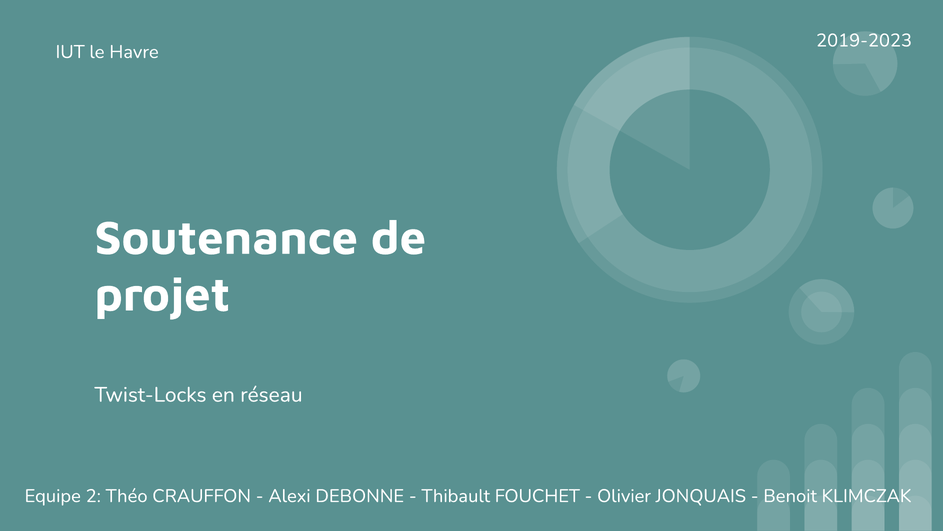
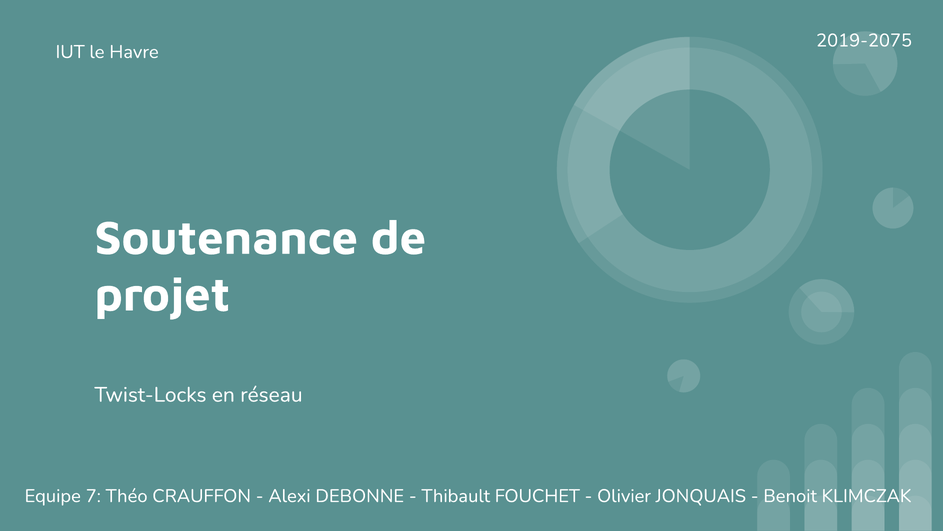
2019-2023: 2019-2023 -> 2019-2075
2: 2 -> 7
